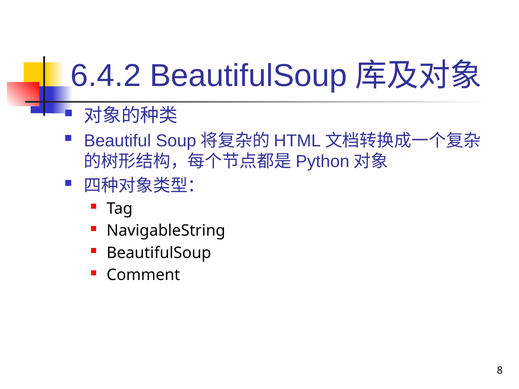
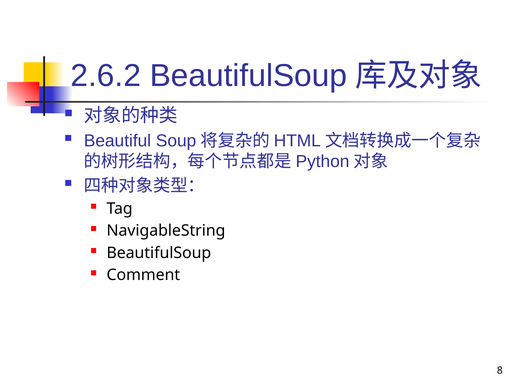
6.4.2: 6.4.2 -> 2.6.2
